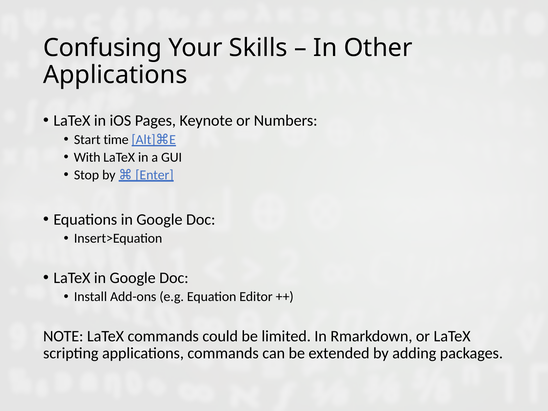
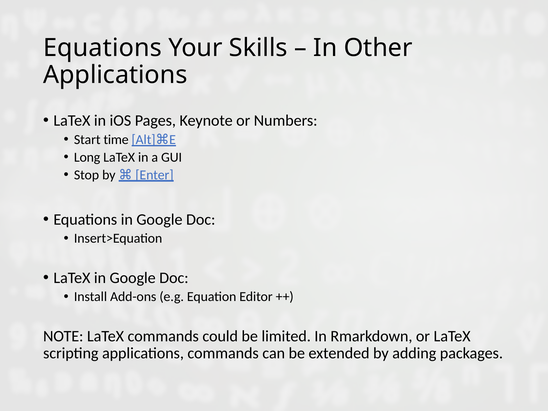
Confusing at (103, 48): Confusing -> Equations
With: With -> Long
